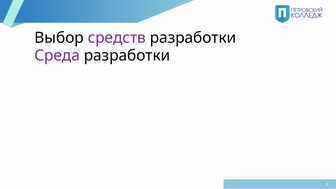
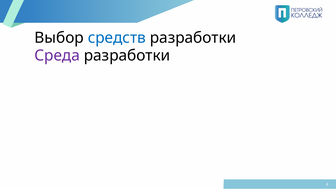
средств colour: purple -> blue
